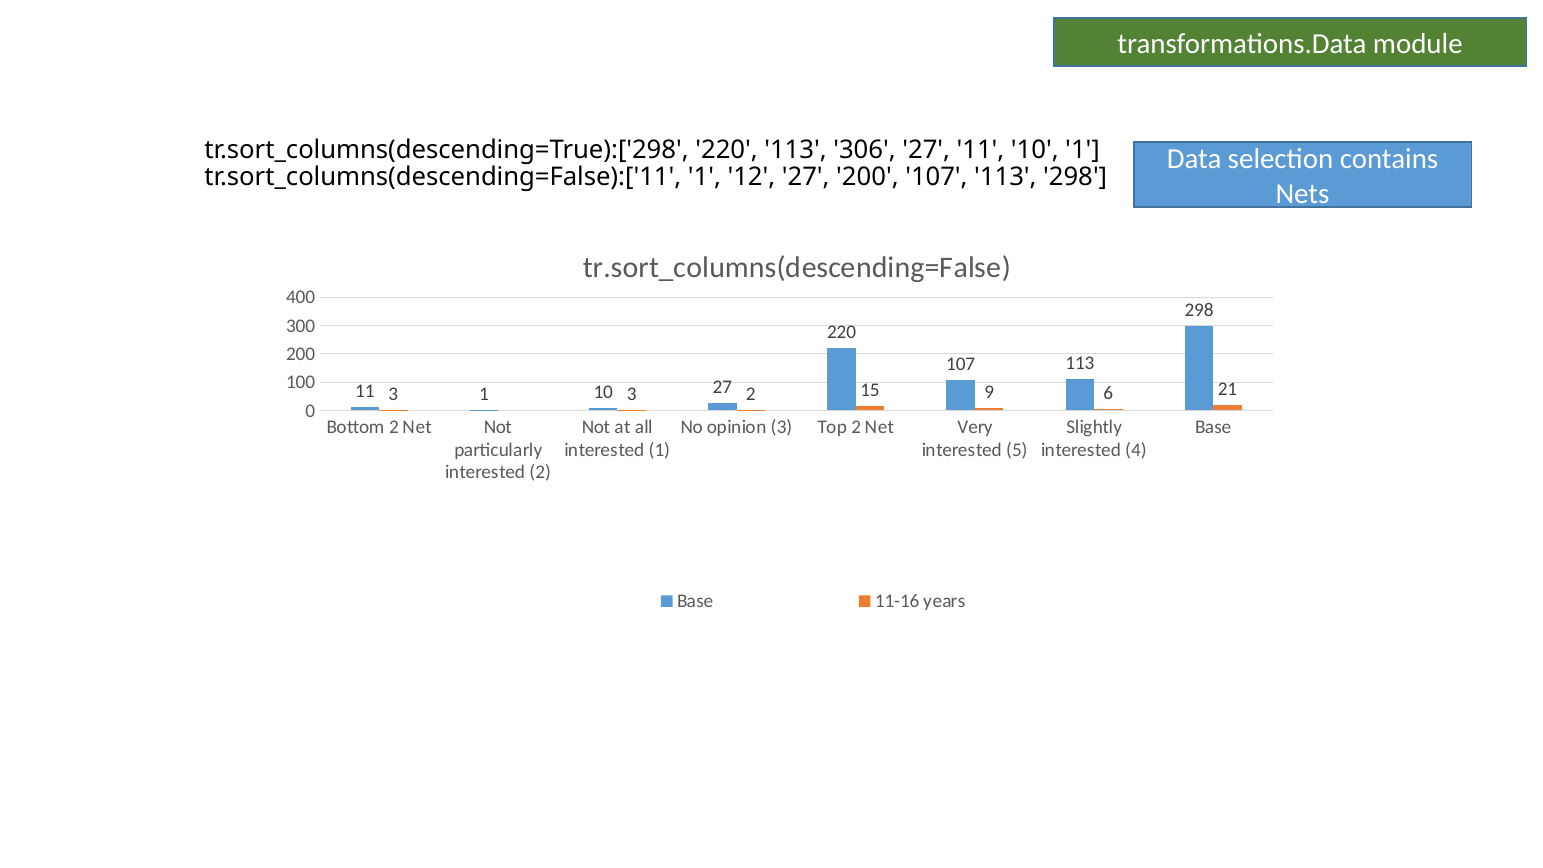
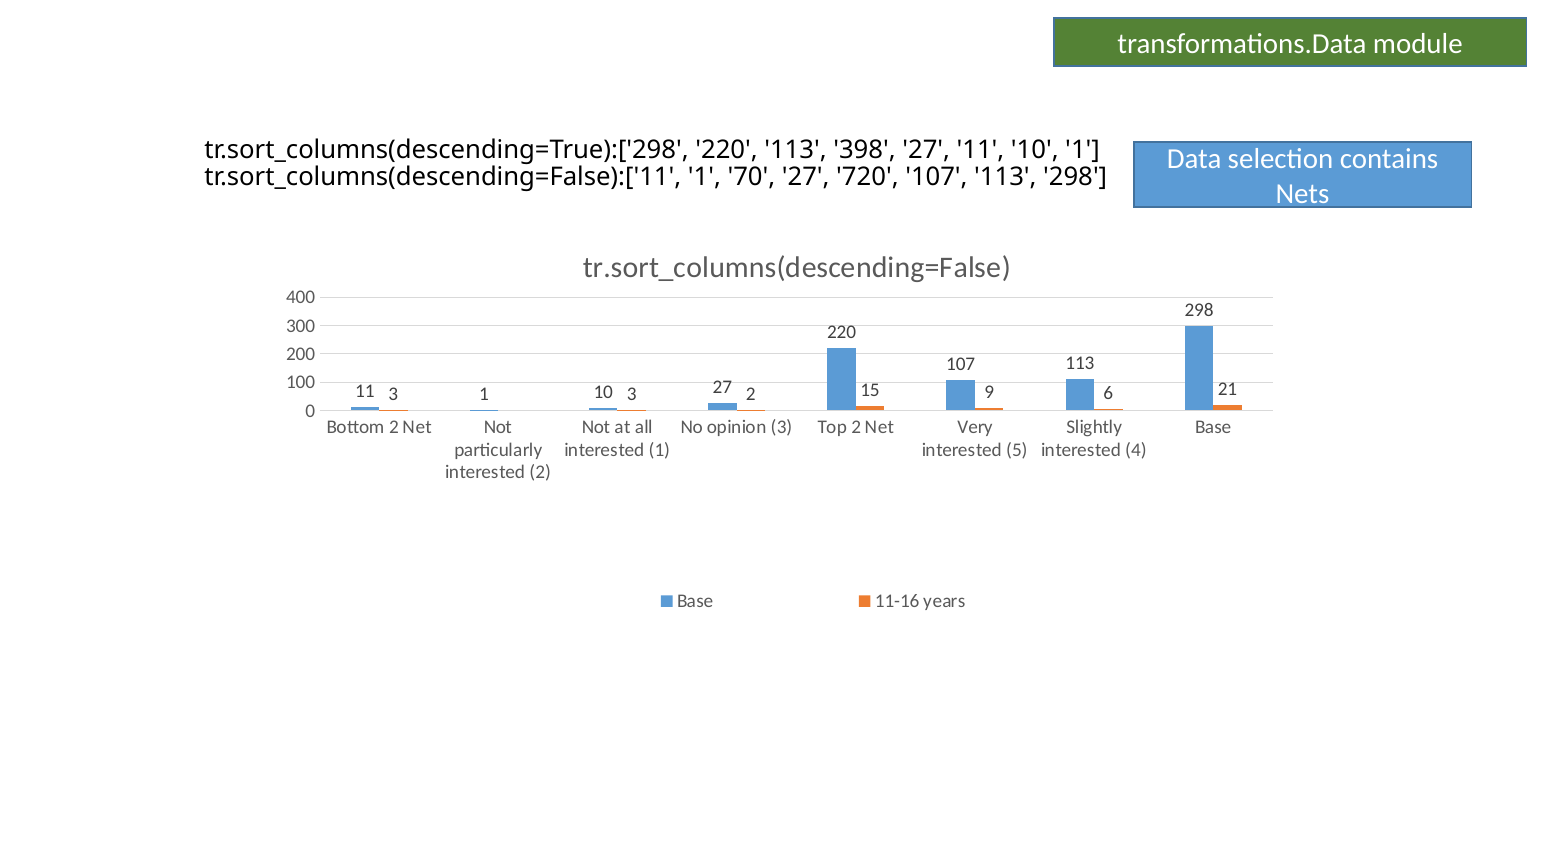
306: 306 -> 398
12: 12 -> 70
27 200: 200 -> 720
